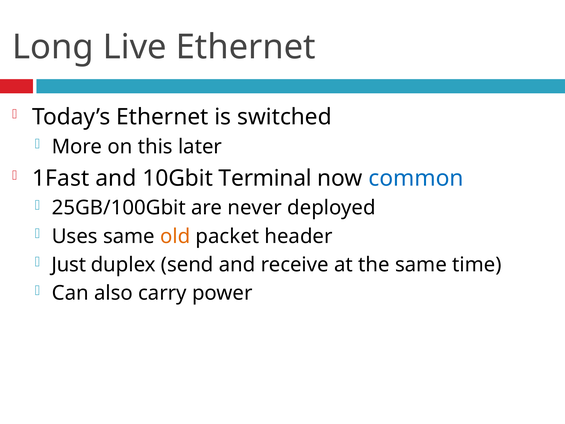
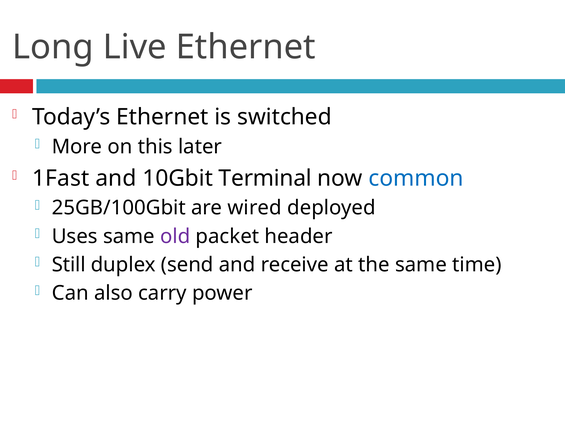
never: never -> wired
old colour: orange -> purple
Just: Just -> Still
